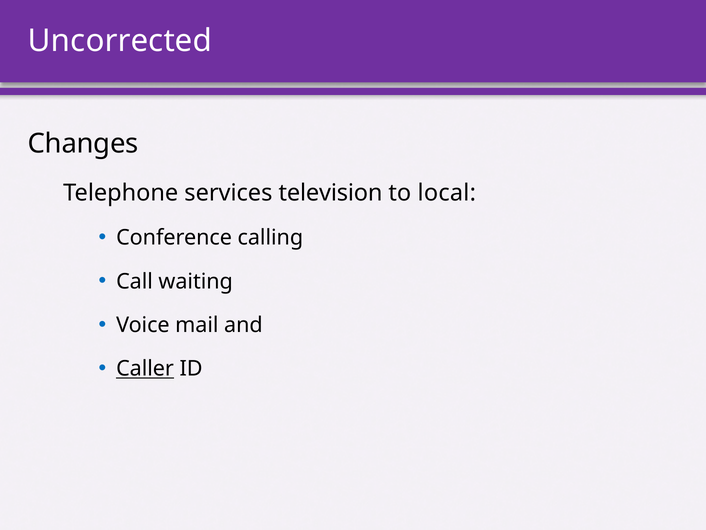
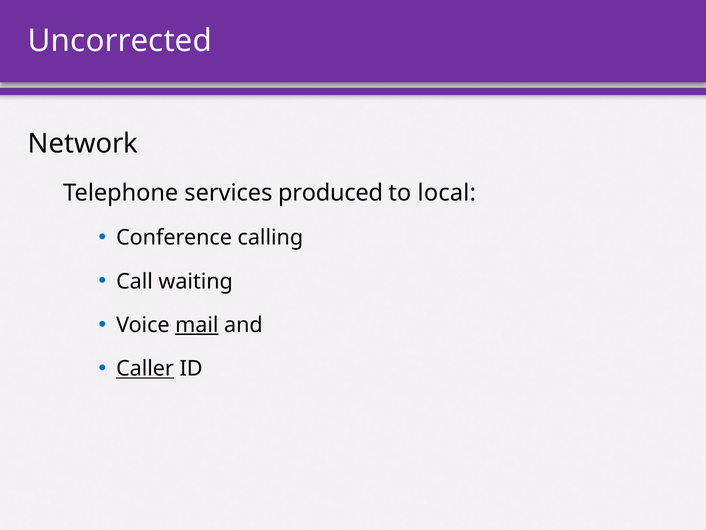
Changes: Changes -> Network
television: television -> produced
mail underline: none -> present
